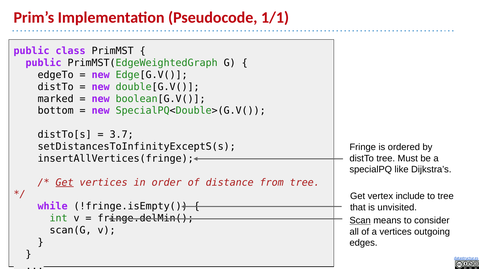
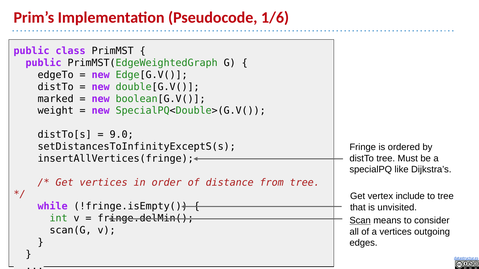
1/1: 1/1 -> 1/6
bottom: bottom -> weight
3.7: 3.7 -> 9.0
Get at (65, 183) underline: present -> none
